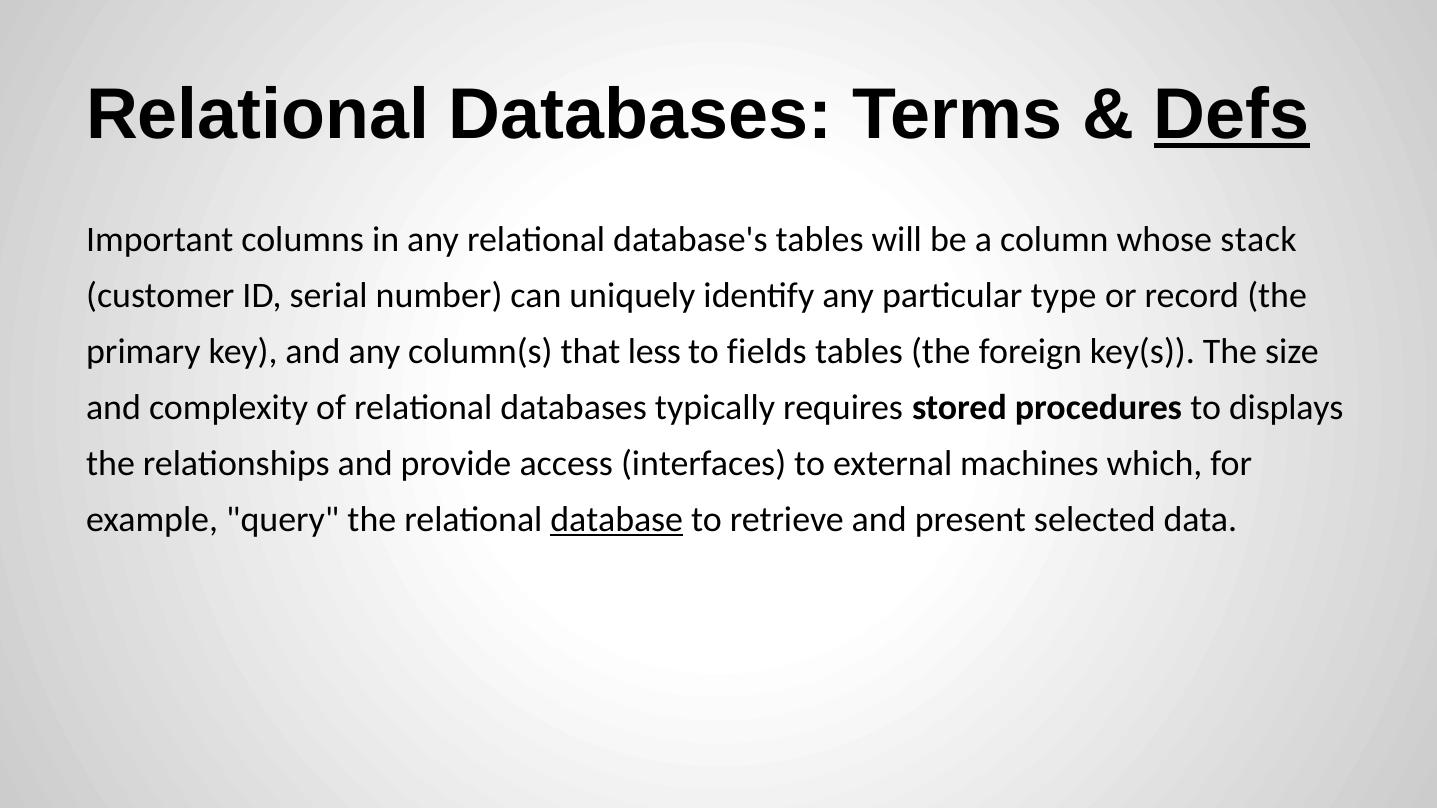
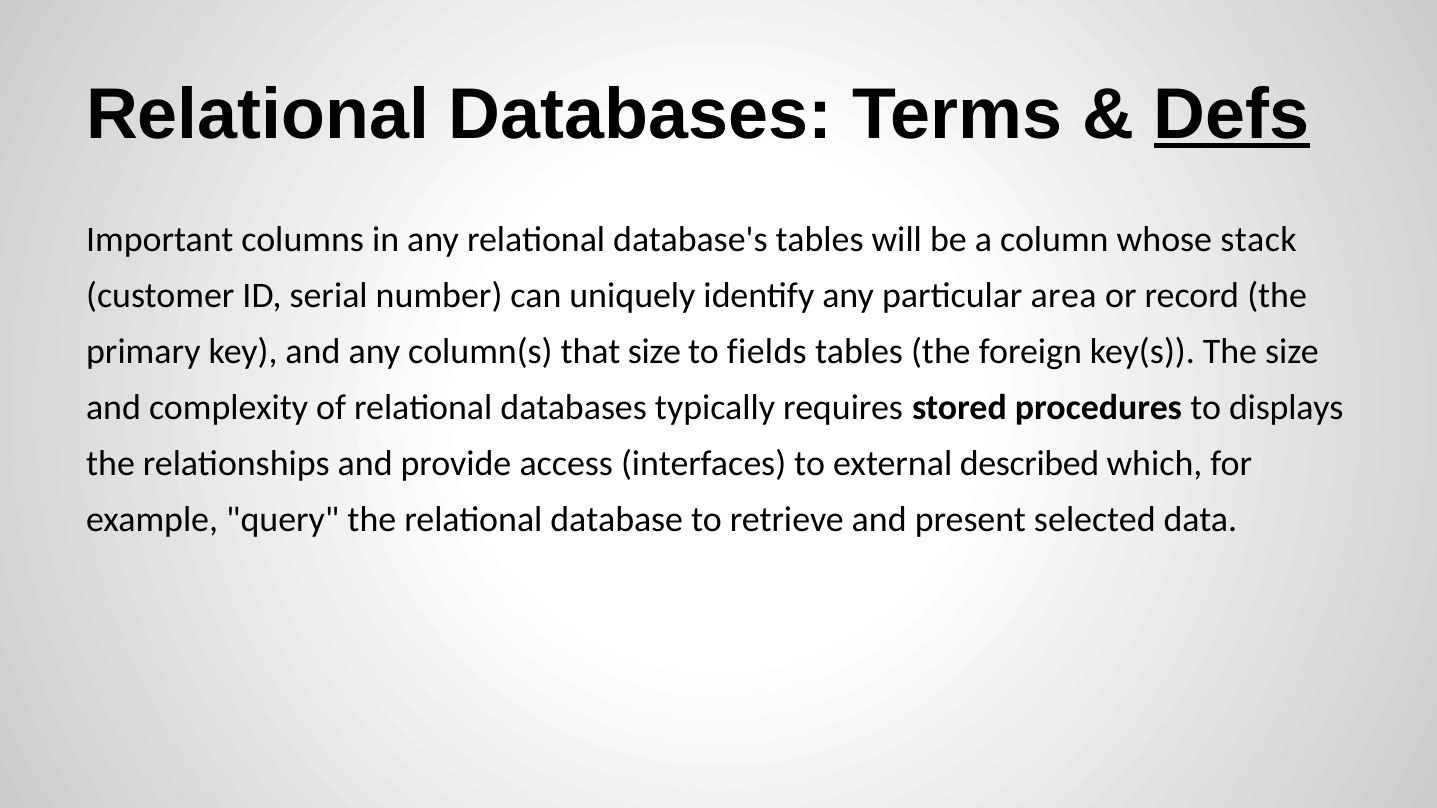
type: type -> area
that less: less -> size
machines: machines -> described
database underline: present -> none
